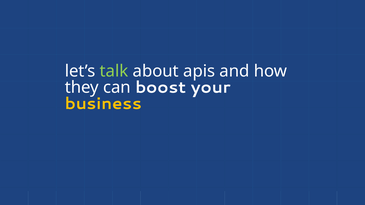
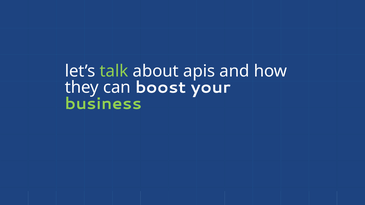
business colour: yellow -> light green
